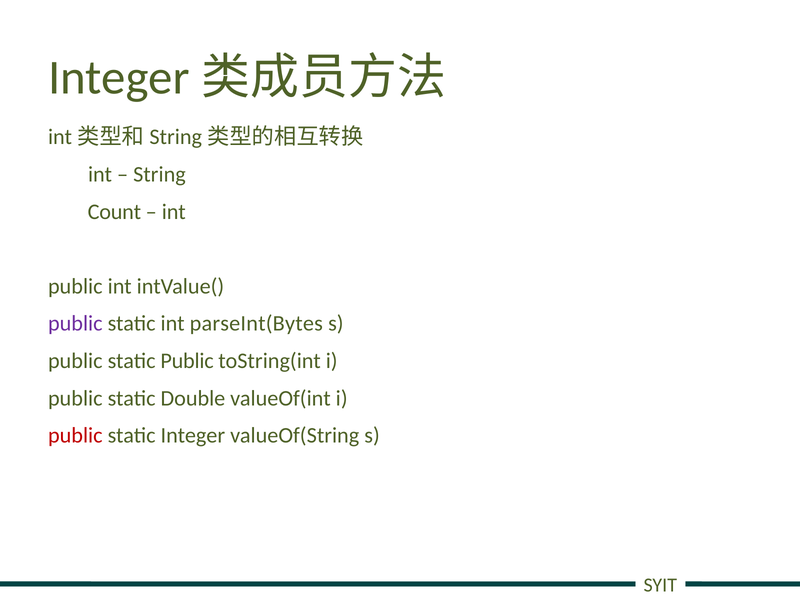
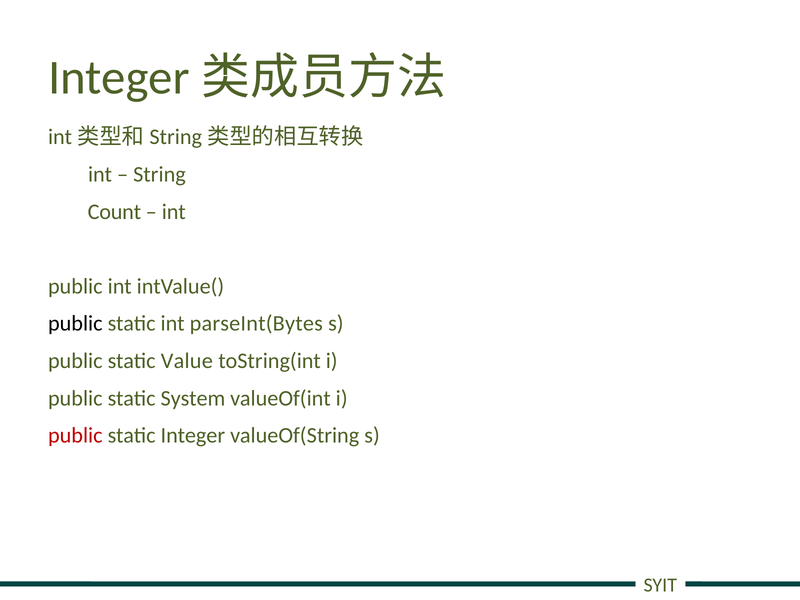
public at (75, 324) colour: purple -> black
static Public: Public -> Value
Double: Double -> System
